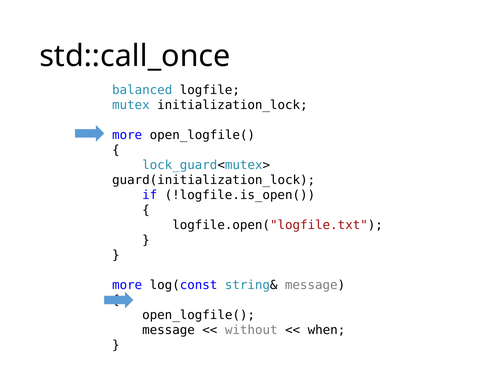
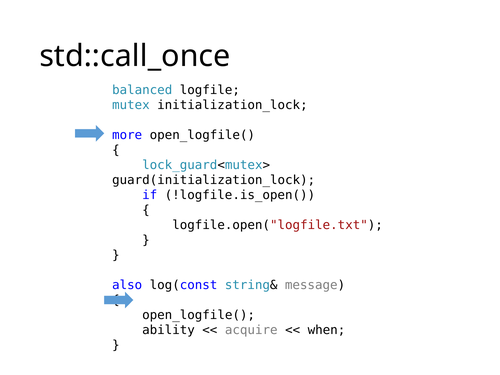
more at (127, 285): more -> also
message at (169, 330): message -> ability
without: without -> acquire
